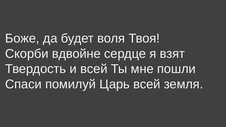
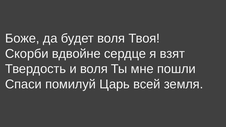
и всей: всей -> воля
